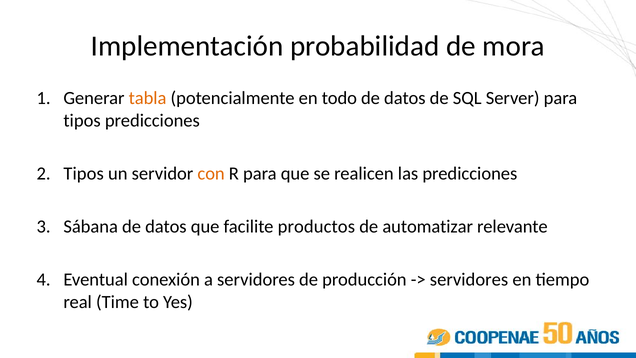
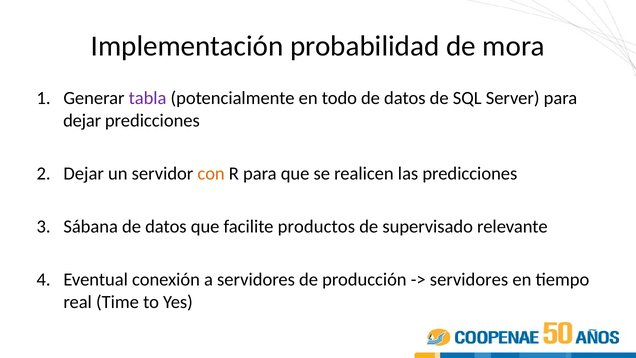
tabla colour: orange -> purple
tipos at (82, 121): tipos -> dejar
Tipos at (84, 174): Tipos -> Dejar
automatizar: automatizar -> supervisado
